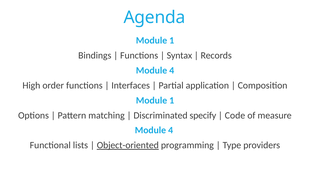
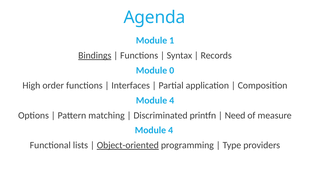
Bindings underline: none -> present
4 at (172, 70): 4 -> 0
1 at (172, 100): 1 -> 4
specify: specify -> printfn
Code: Code -> Need
